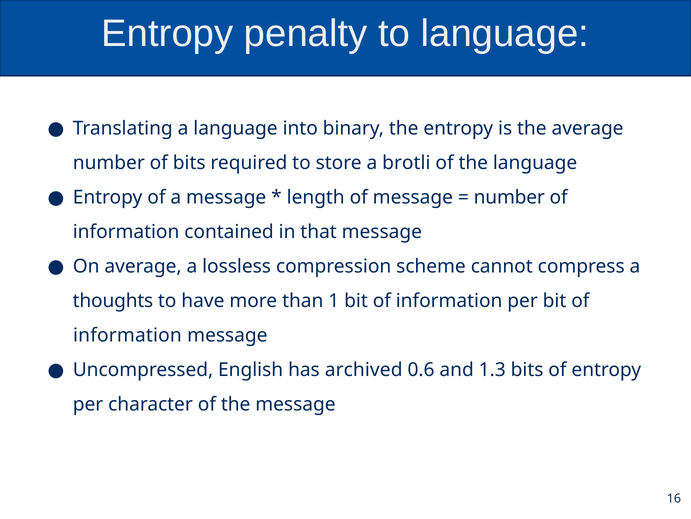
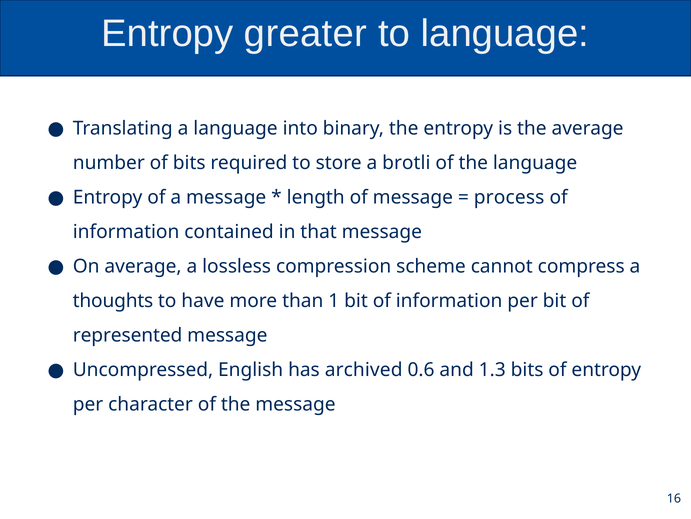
penalty: penalty -> greater
number at (509, 197): number -> process
information at (127, 335): information -> represented
